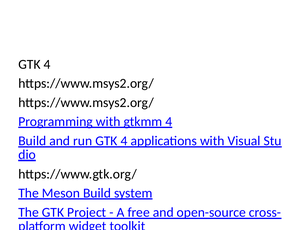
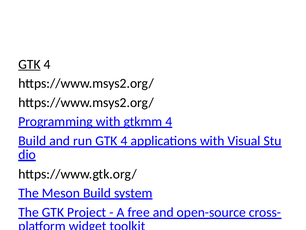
GTK at (29, 64) underline: none -> present
